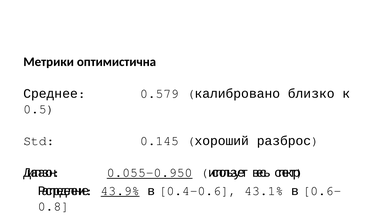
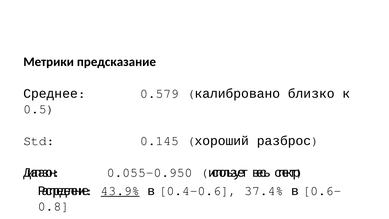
оптимистична: оптимистична -> предсказание
0.055-0.950 underline: present -> none
43.1%: 43.1% -> 37.4%
